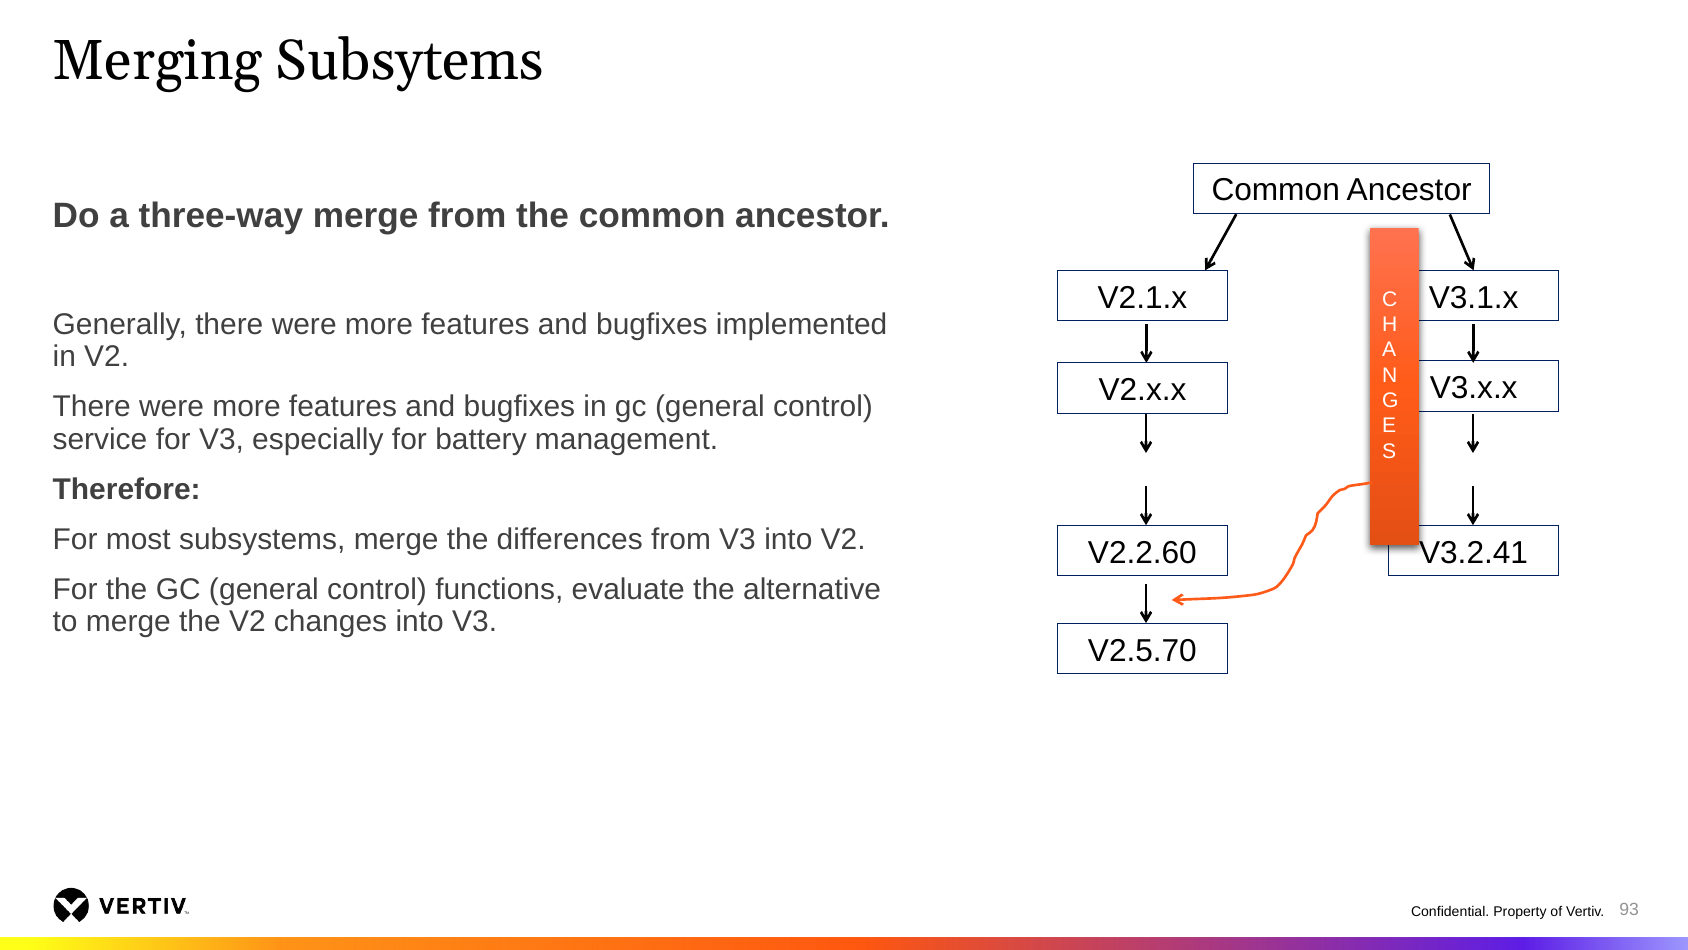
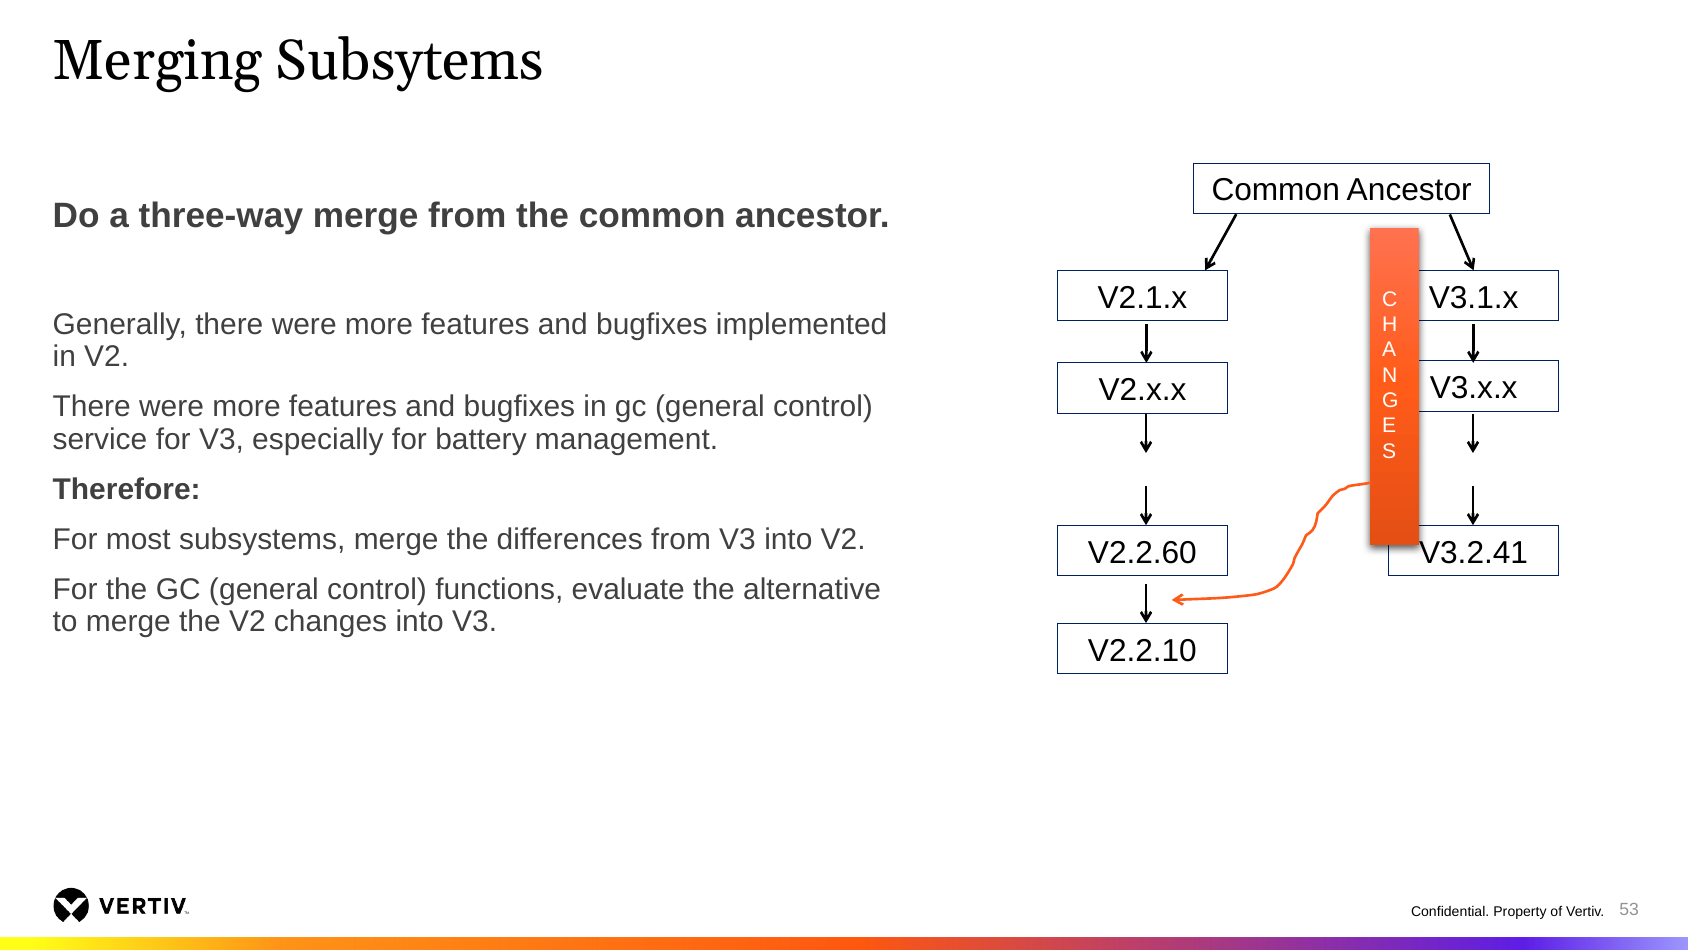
V2.5.70: V2.5.70 -> V2.2.10
93: 93 -> 53
